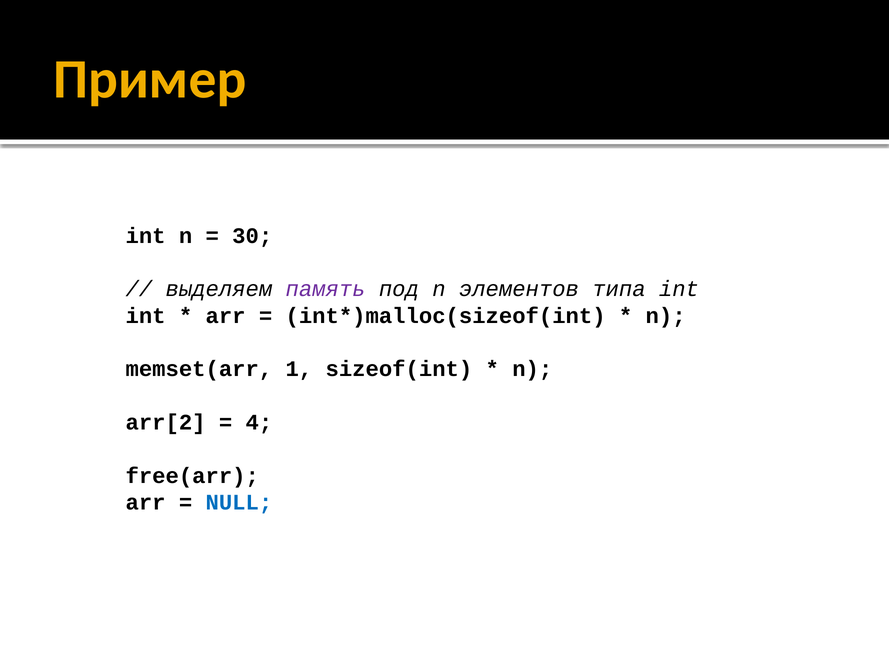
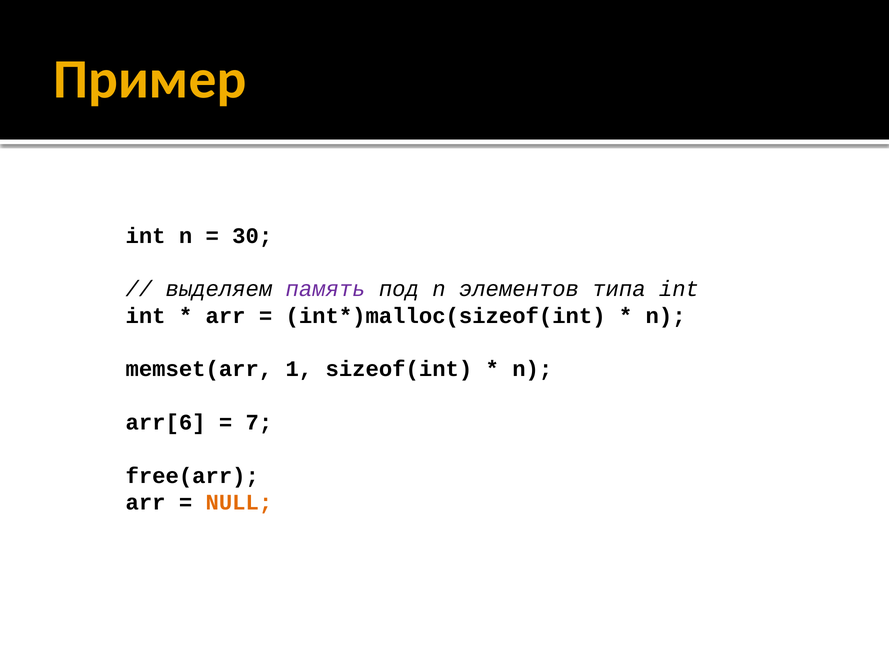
arr[2: arr[2 -> arr[6
4: 4 -> 7
NULL colour: blue -> orange
